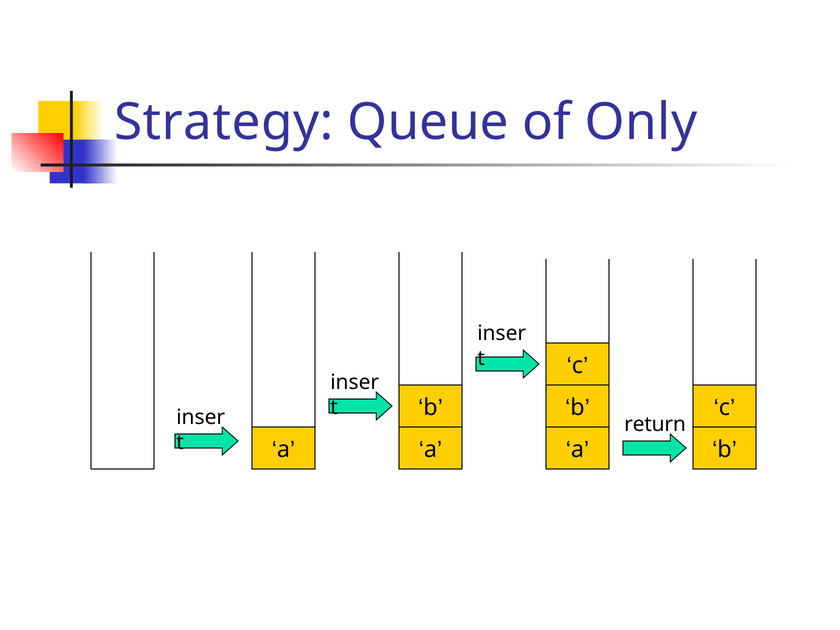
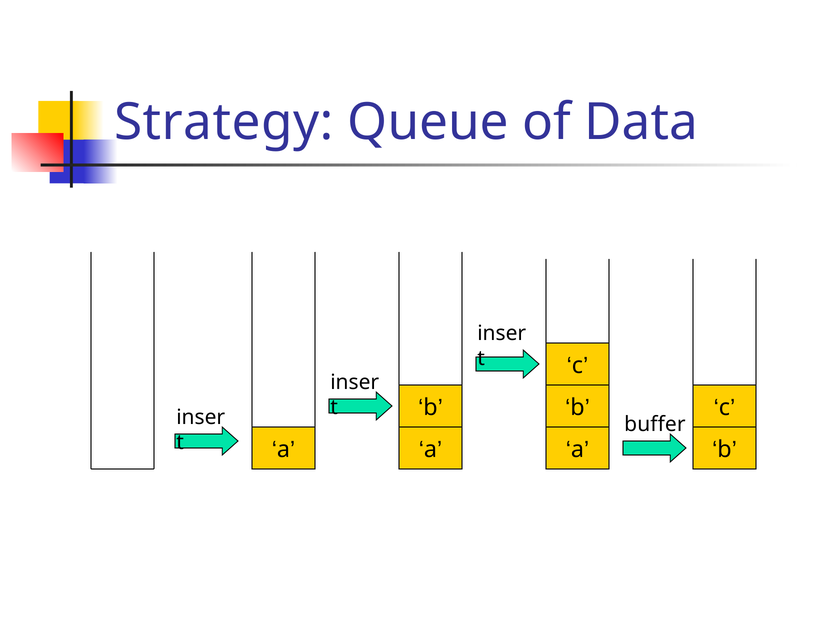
Only: Only -> Data
return: return -> buffer
